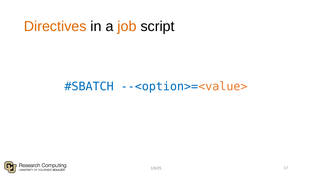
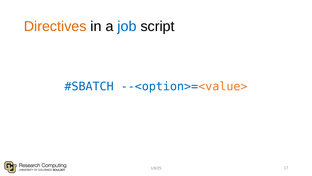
job colour: orange -> blue
